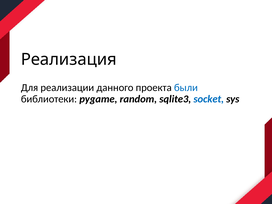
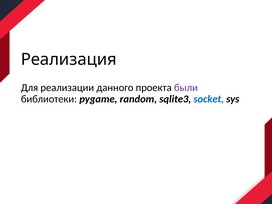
были colour: blue -> purple
